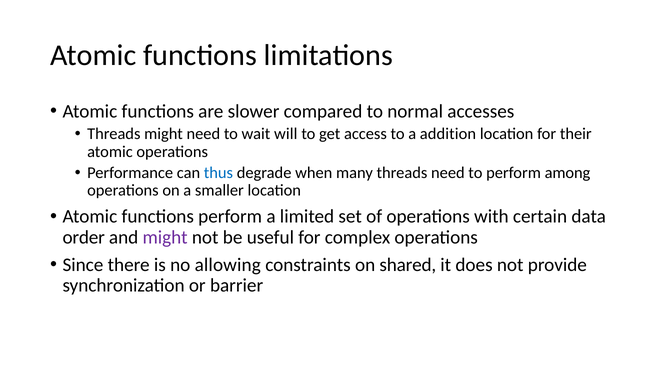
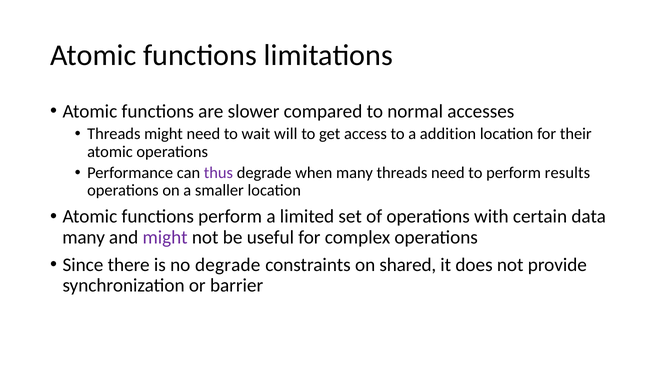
thus colour: blue -> purple
among: among -> results
order at (84, 237): order -> many
no allowing: allowing -> degrade
